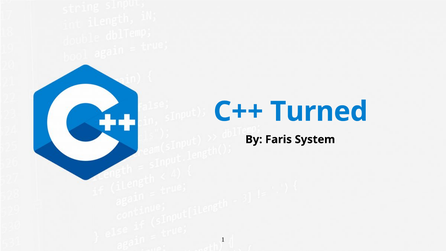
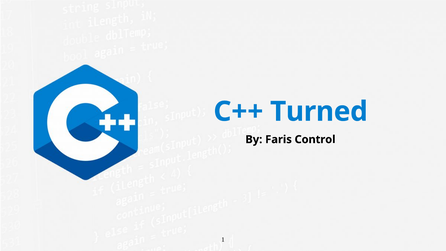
System: System -> Control
